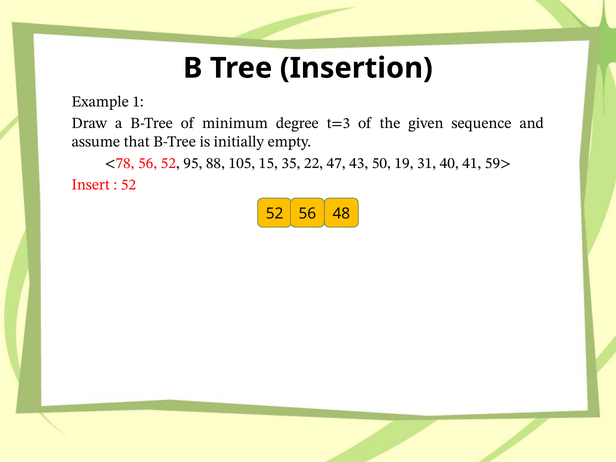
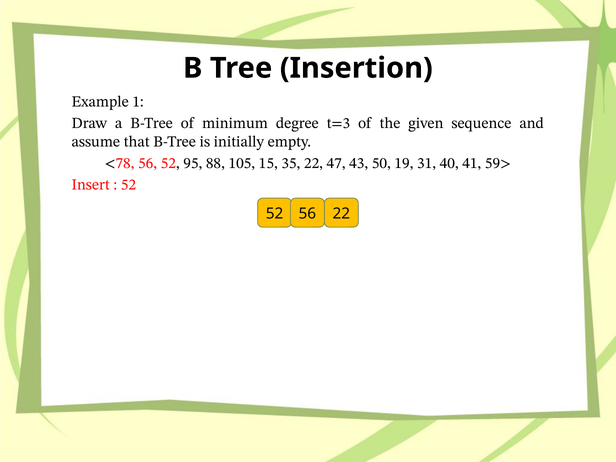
52 48: 48 -> 22
